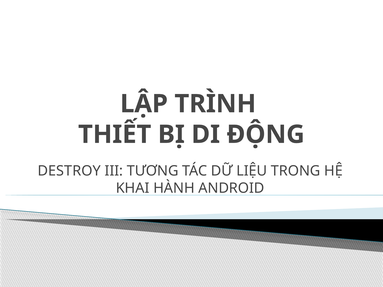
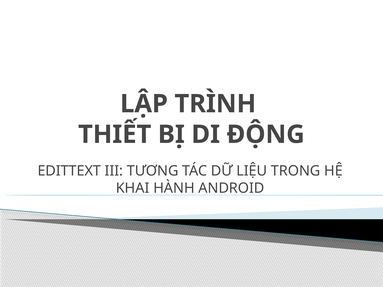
DESTROY: DESTROY -> EDITTEXT
